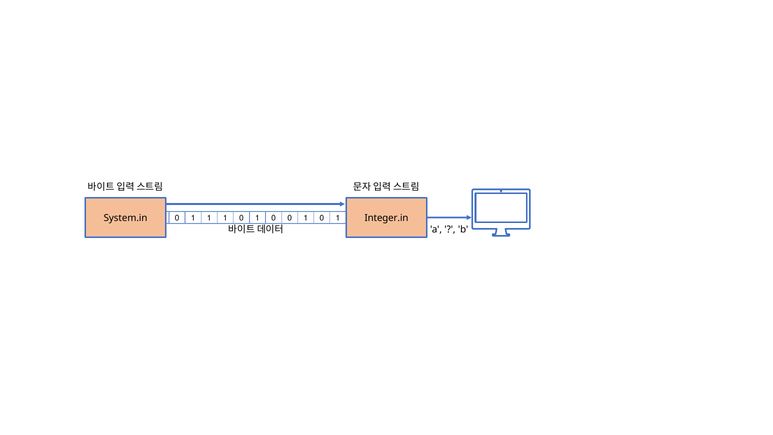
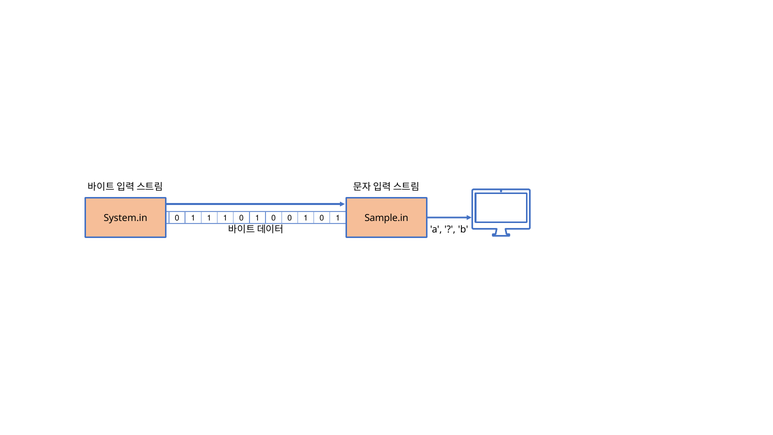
Integer.in: Integer.in -> Sample.in
